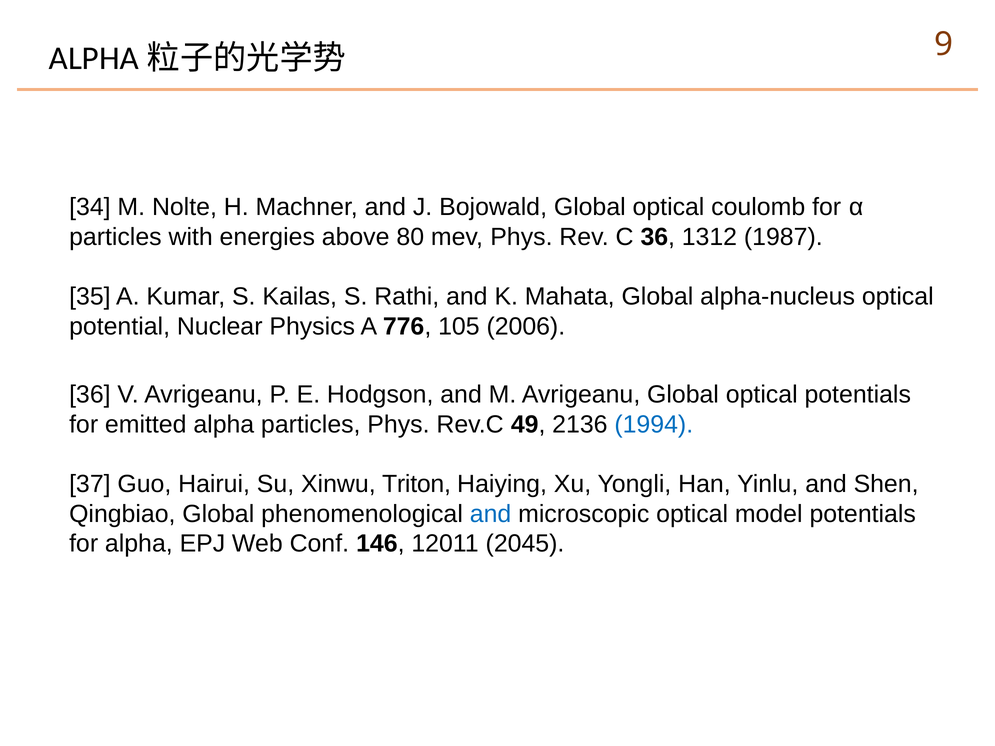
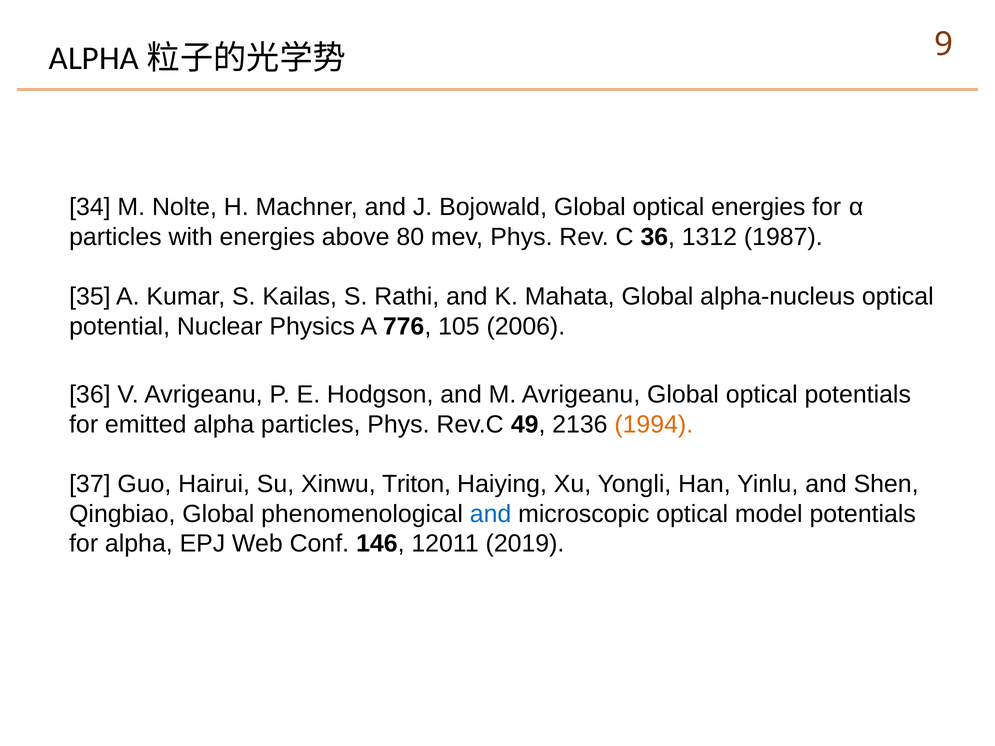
optical coulomb: coulomb -> energies
1994 colour: blue -> orange
2045: 2045 -> 2019
